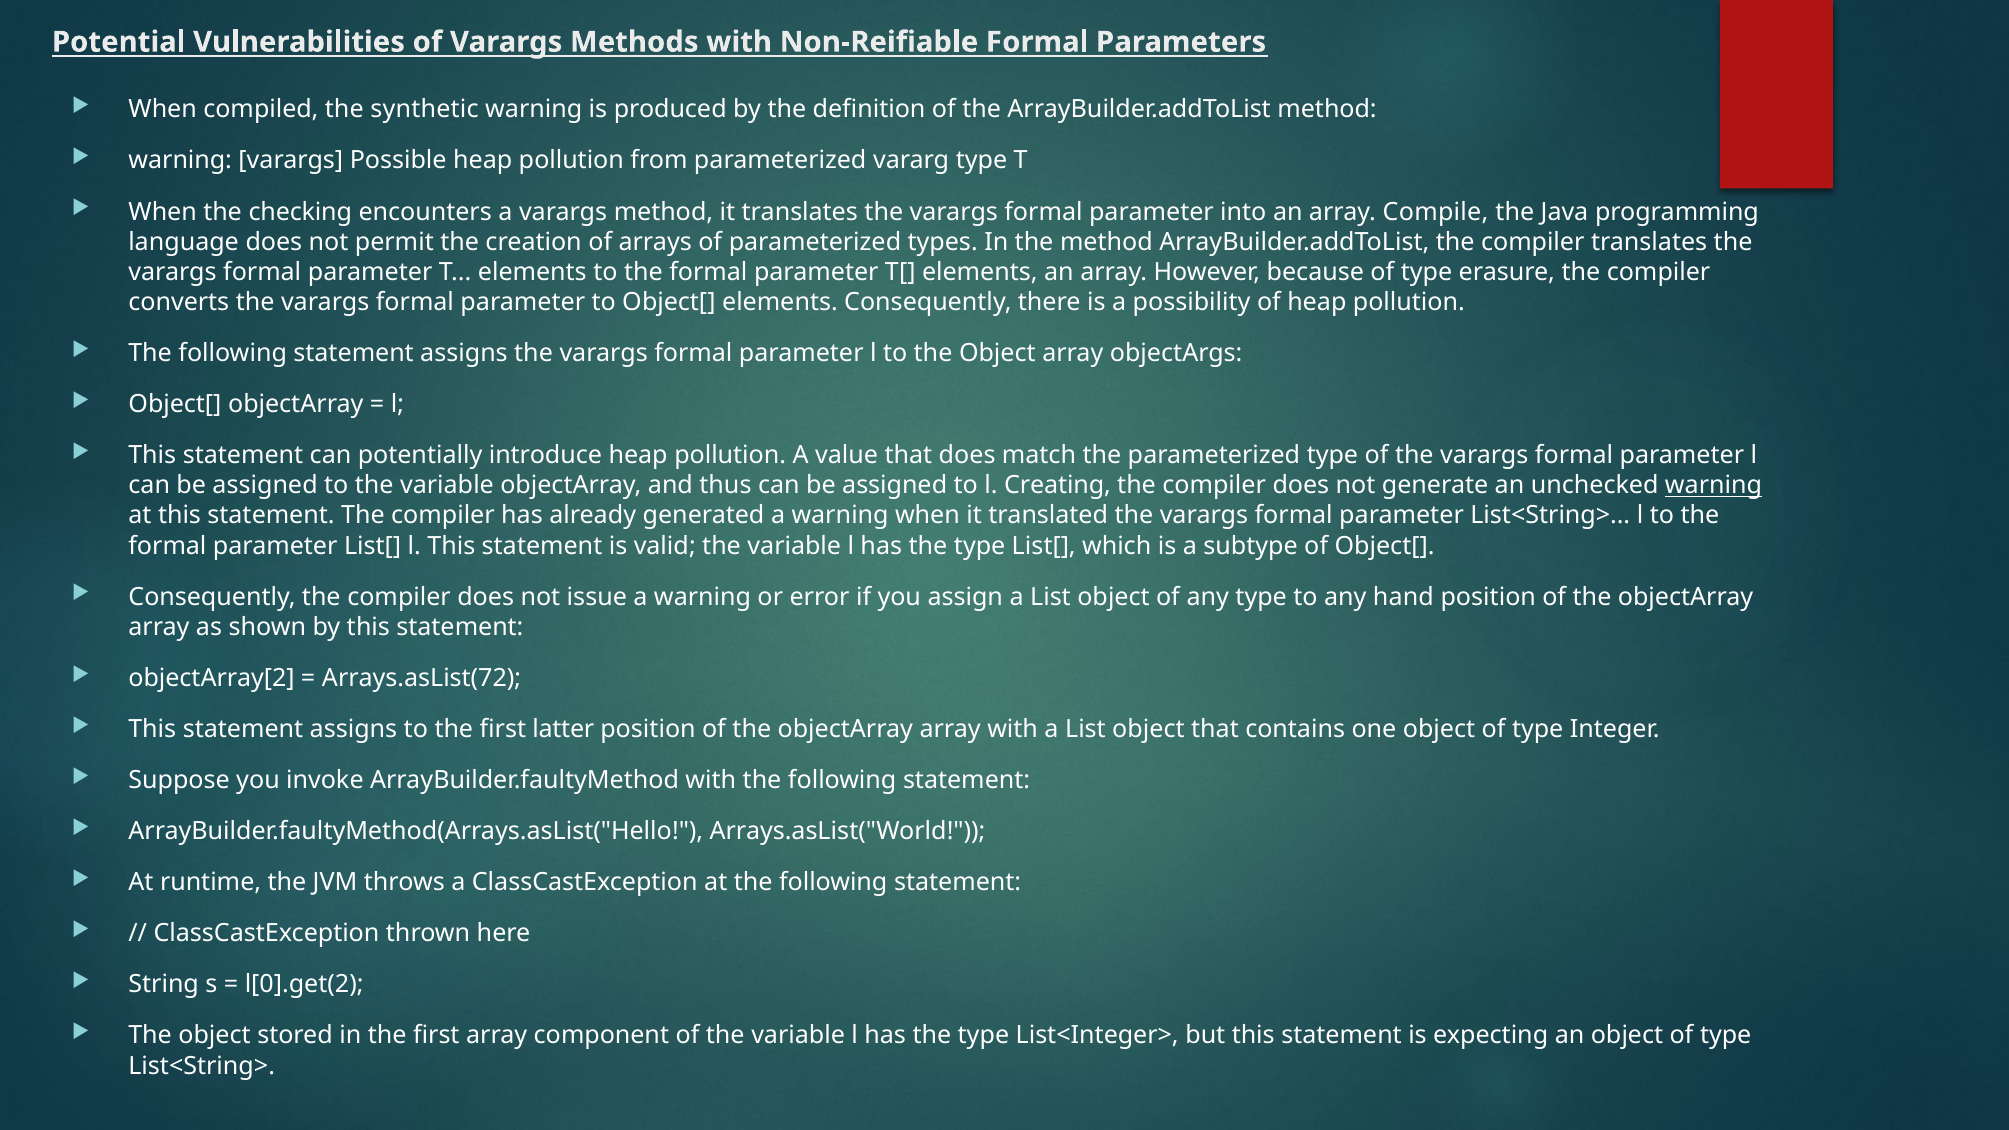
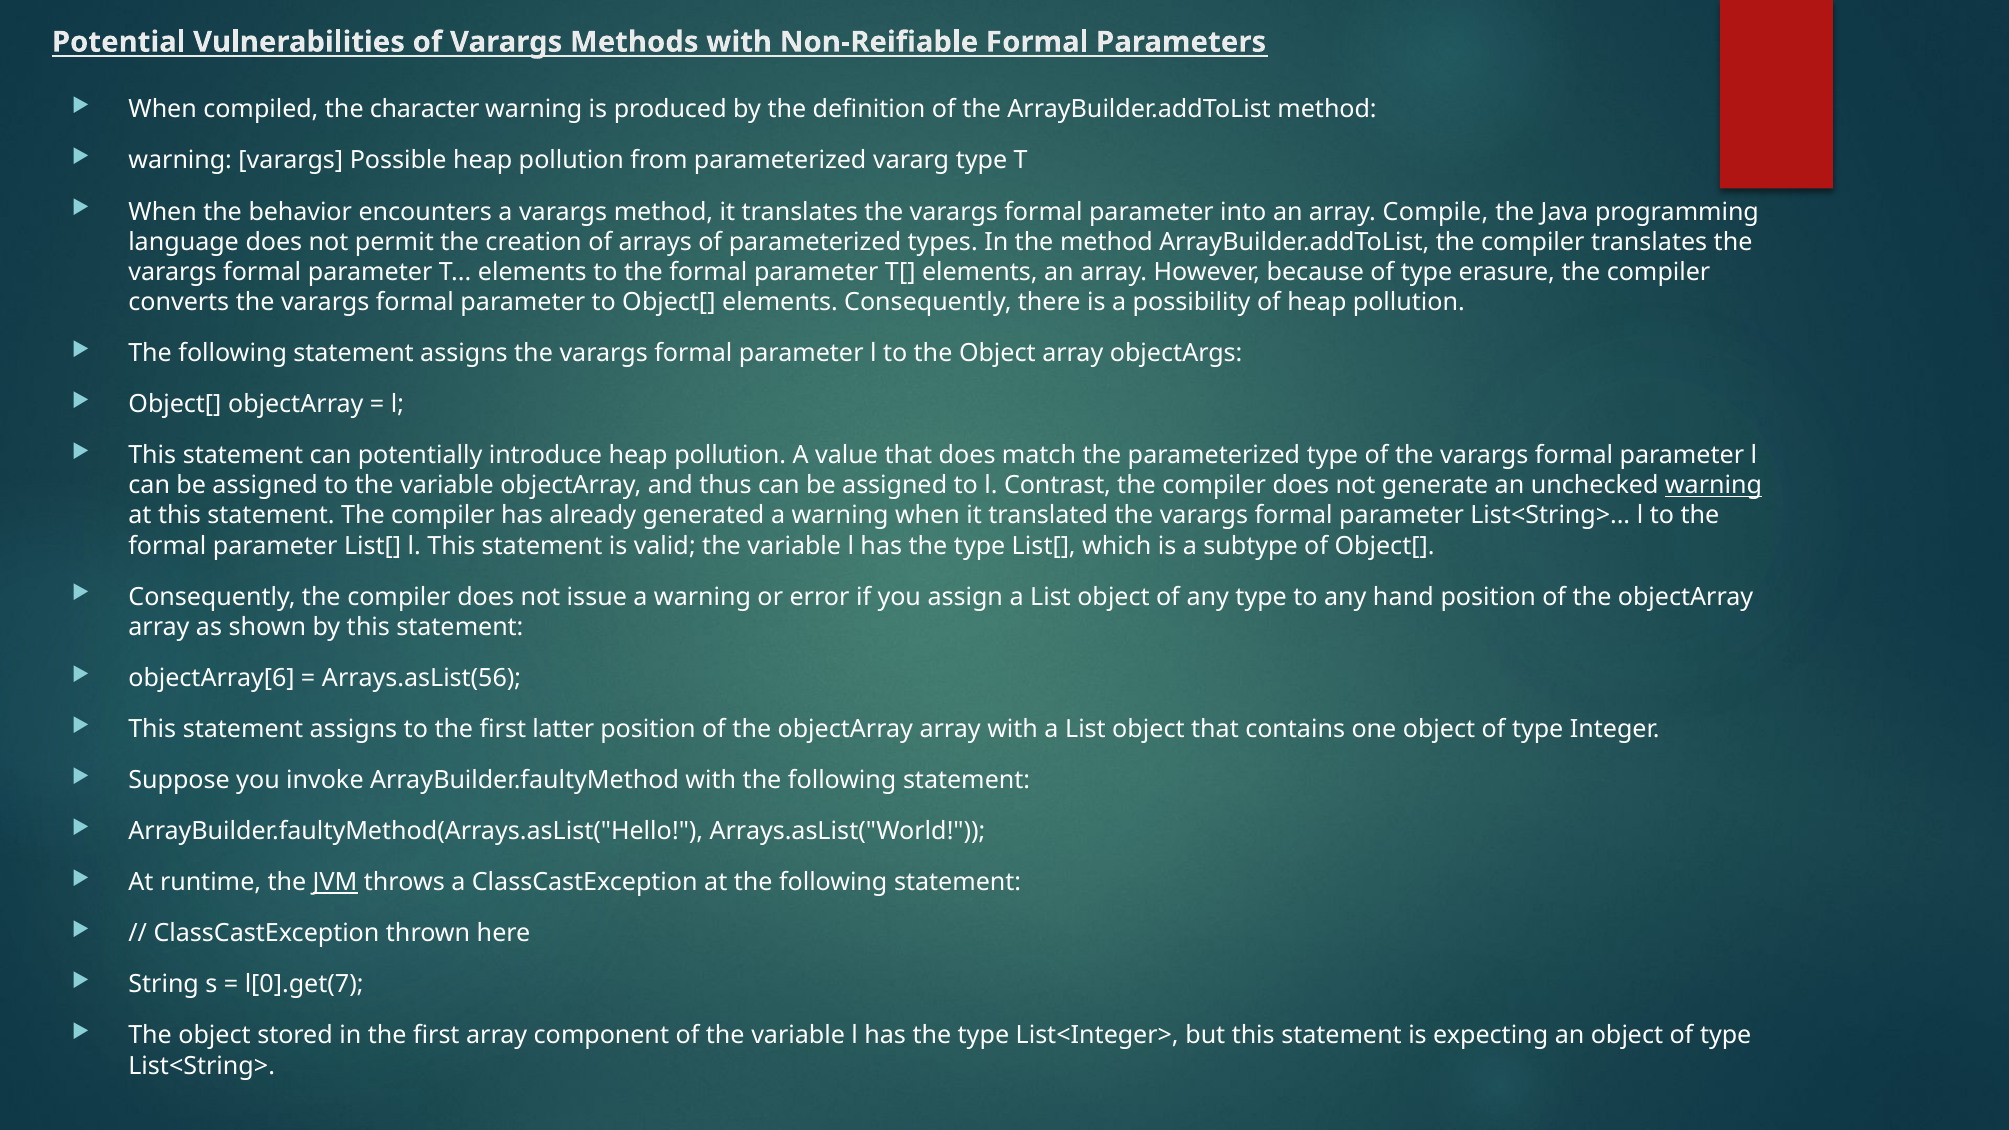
synthetic: synthetic -> character
checking: checking -> behavior
Creating: Creating -> Contrast
objectArray[2: objectArray[2 -> objectArray[6
Arrays.asList(72: Arrays.asList(72 -> Arrays.asList(56
JVM underline: none -> present
l[0].get(2: l[0].get(2 -> l[0].get(7
